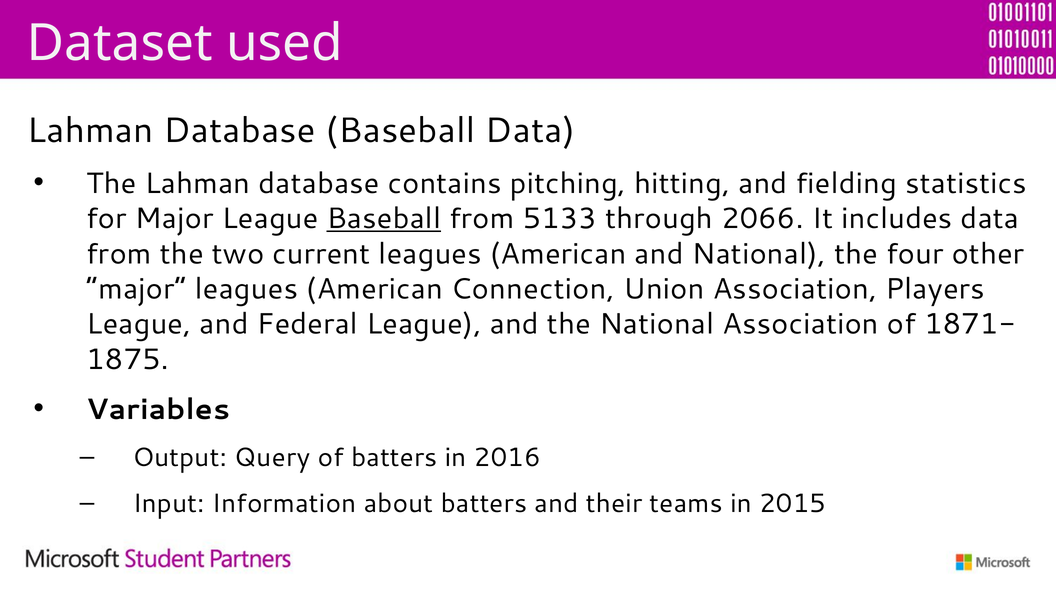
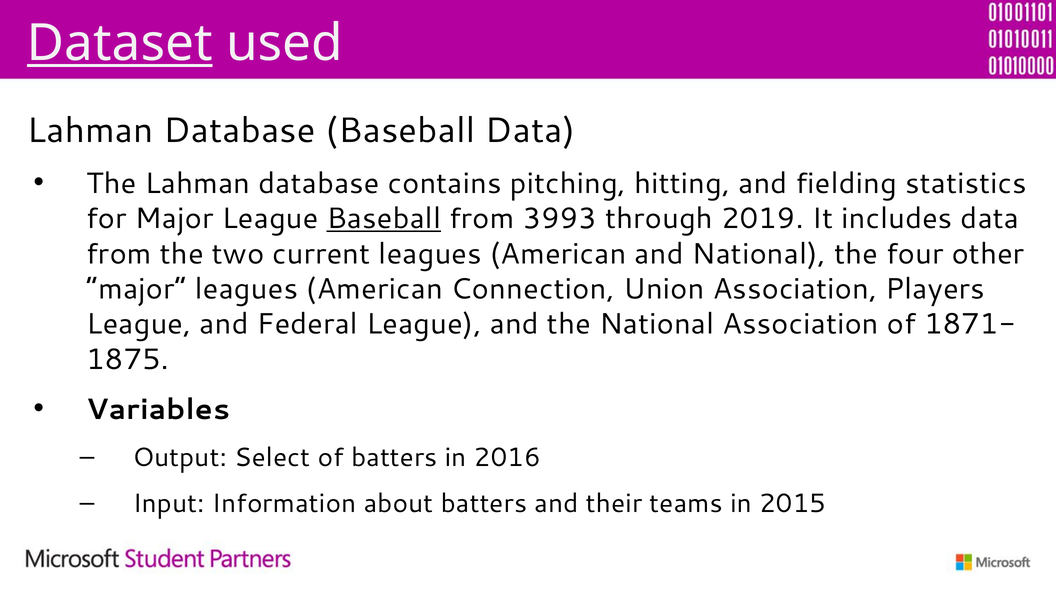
Dataset underline: none -> present
5133: 5133 -> 3993
2066: 2066 -> 2019
Query: Query -> Select
